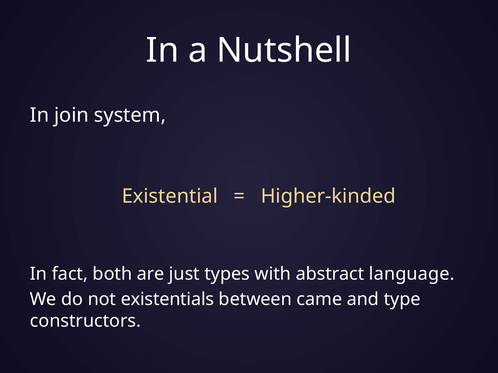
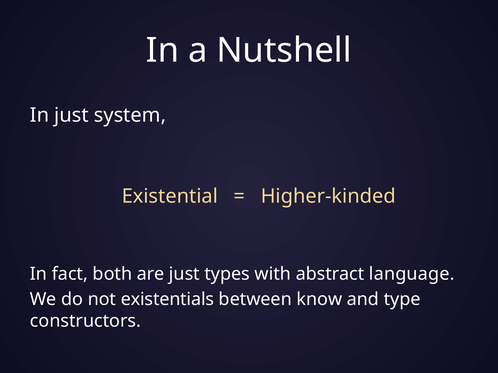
In join: join -> just
came: came -> know
